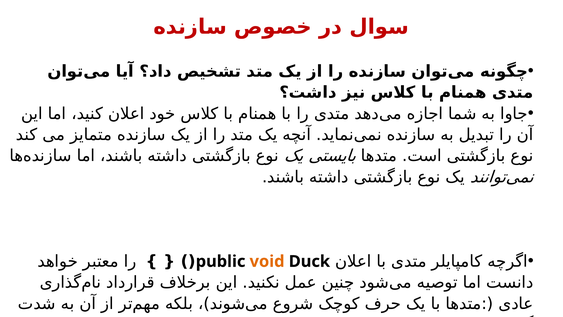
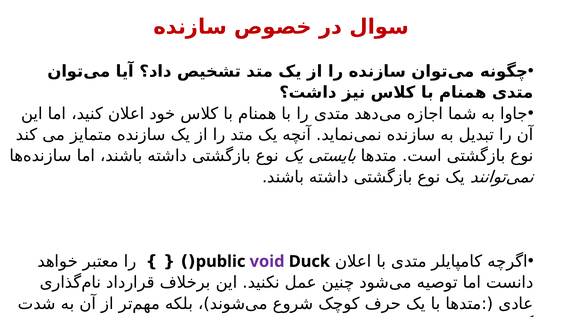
void colour: orange -> purple
